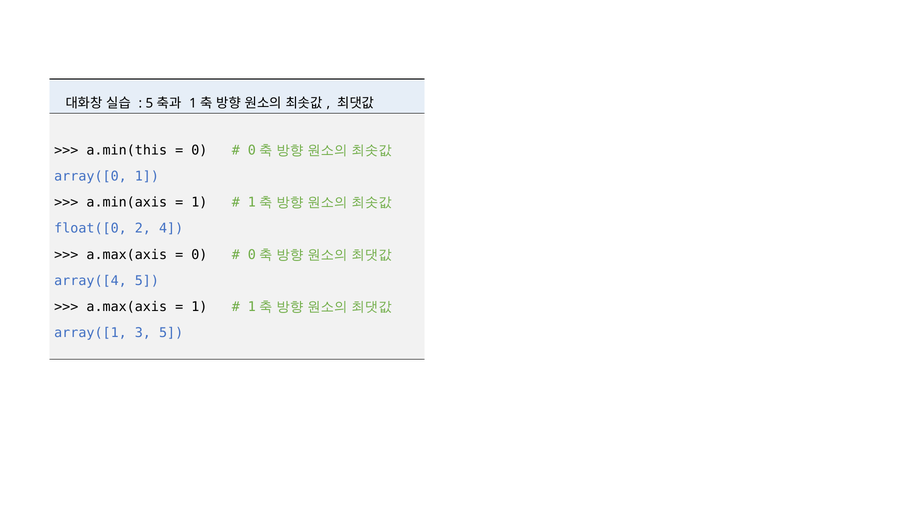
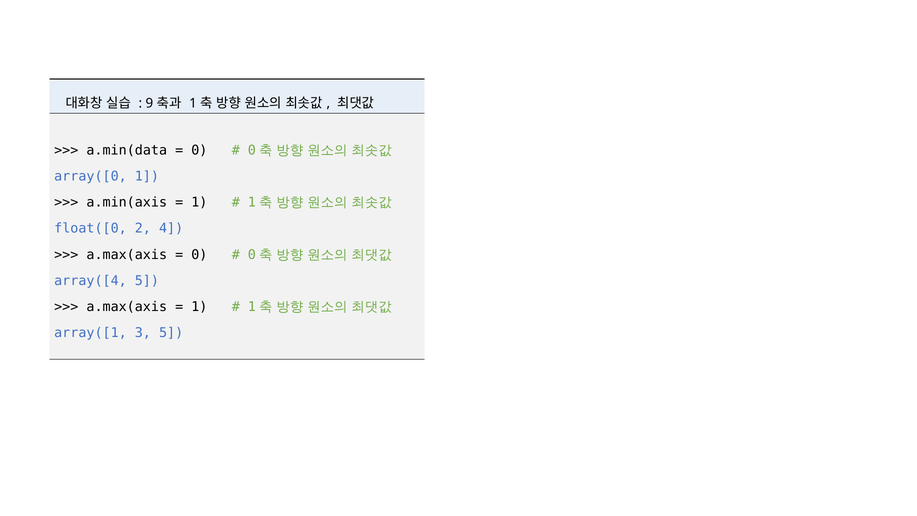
5 at (149, 103): 5 -> 9
a.min(this: a.min(this -> a.min(data
